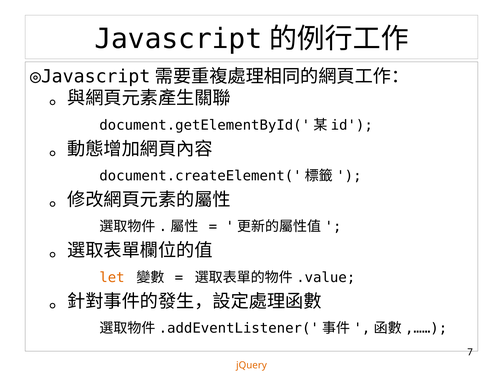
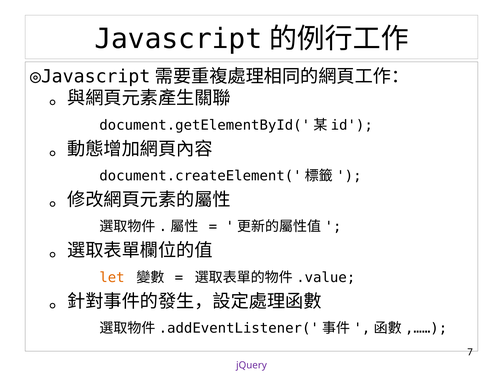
jQuery colour: orange -> purple
